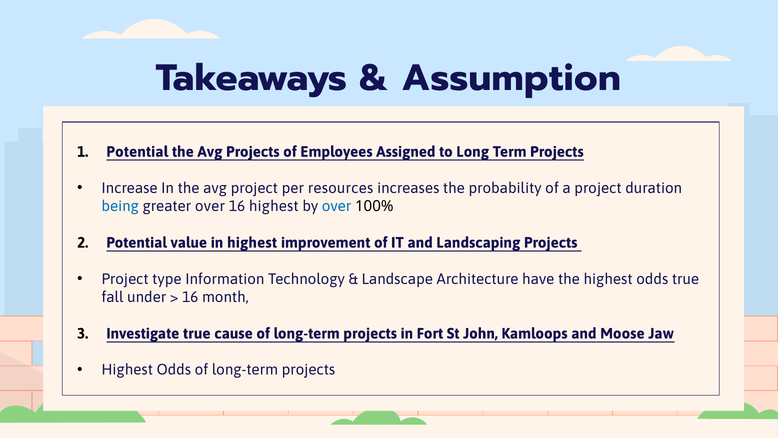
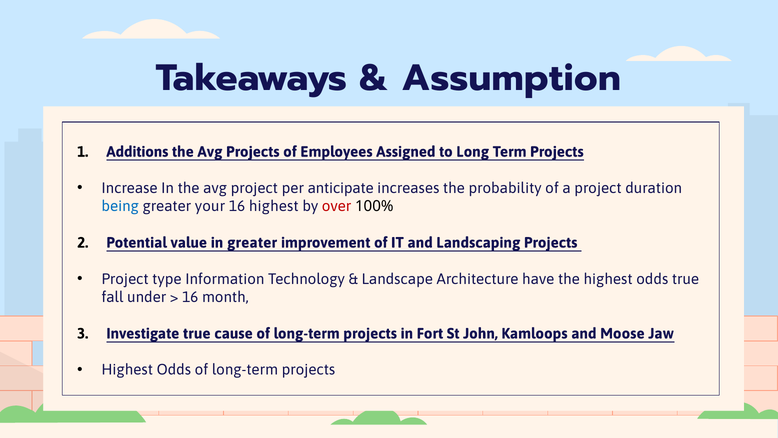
Potential at (137, 152): Potential -> Additions
resources: resources -> anticipate
greater over: over -> your
over at (337, 206) colour: blue -> red
in highest: highest -> greater
